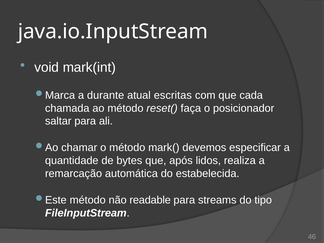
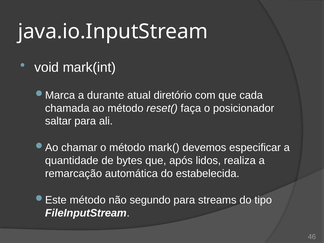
escritas: escritas -> diretório
readable: readable -> segundo
